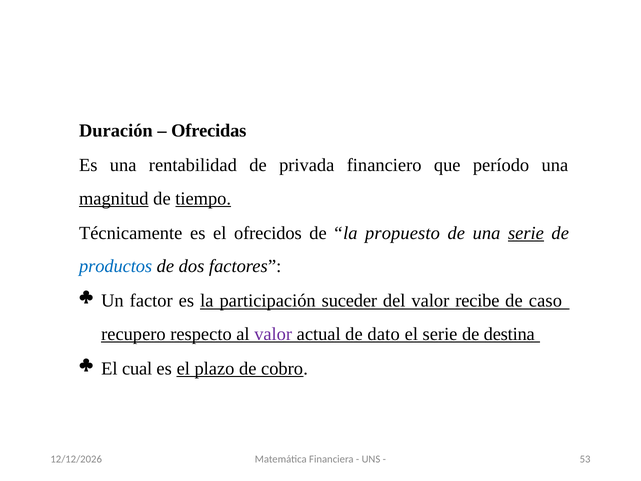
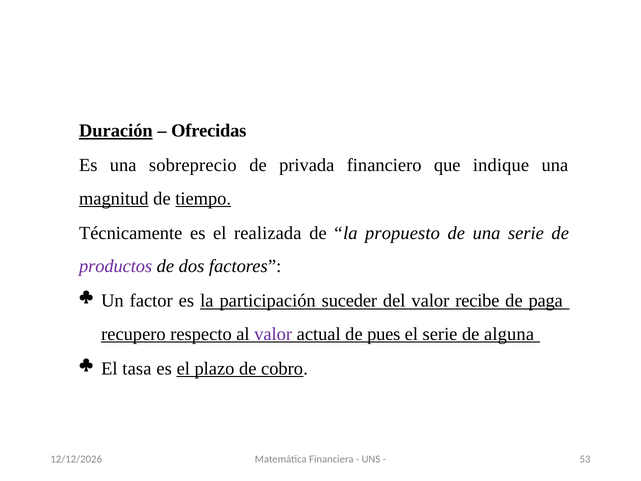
Duración underline: none -> present
rentabilidad: rentabilidad -> sobreprecio
período: período -> indique
ofrecidos: ofrecidos -> realizada
serie at (526, 233) underline: present -> none
productos colour: blue -> purple
caso: caso -> paga
dato: dato -> pues
destina: destina -> alguna
cual: cual -> tasa
